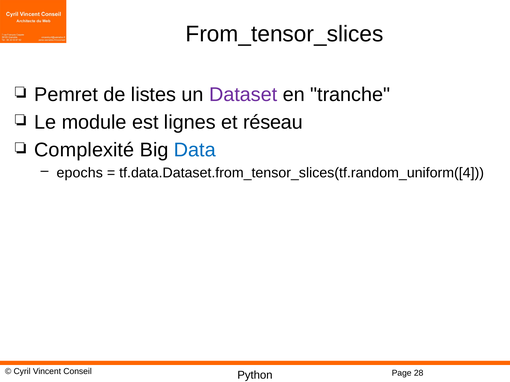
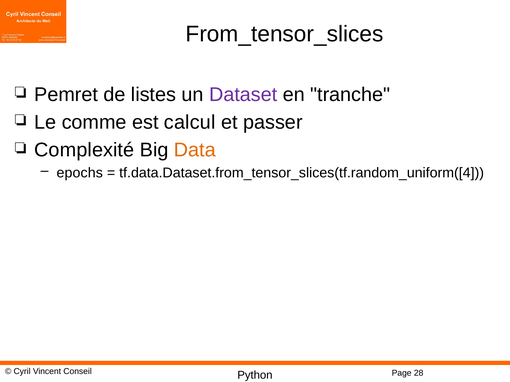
module: module -> comme
lignes: lignes -> calcul
réseau: réseau -> passer
Data colour: blue -> orange
